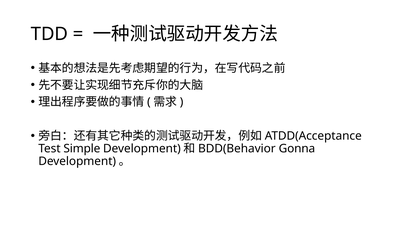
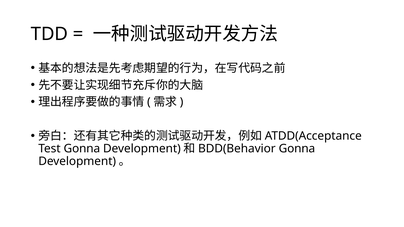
Test Simple: Simple -> Gonna
